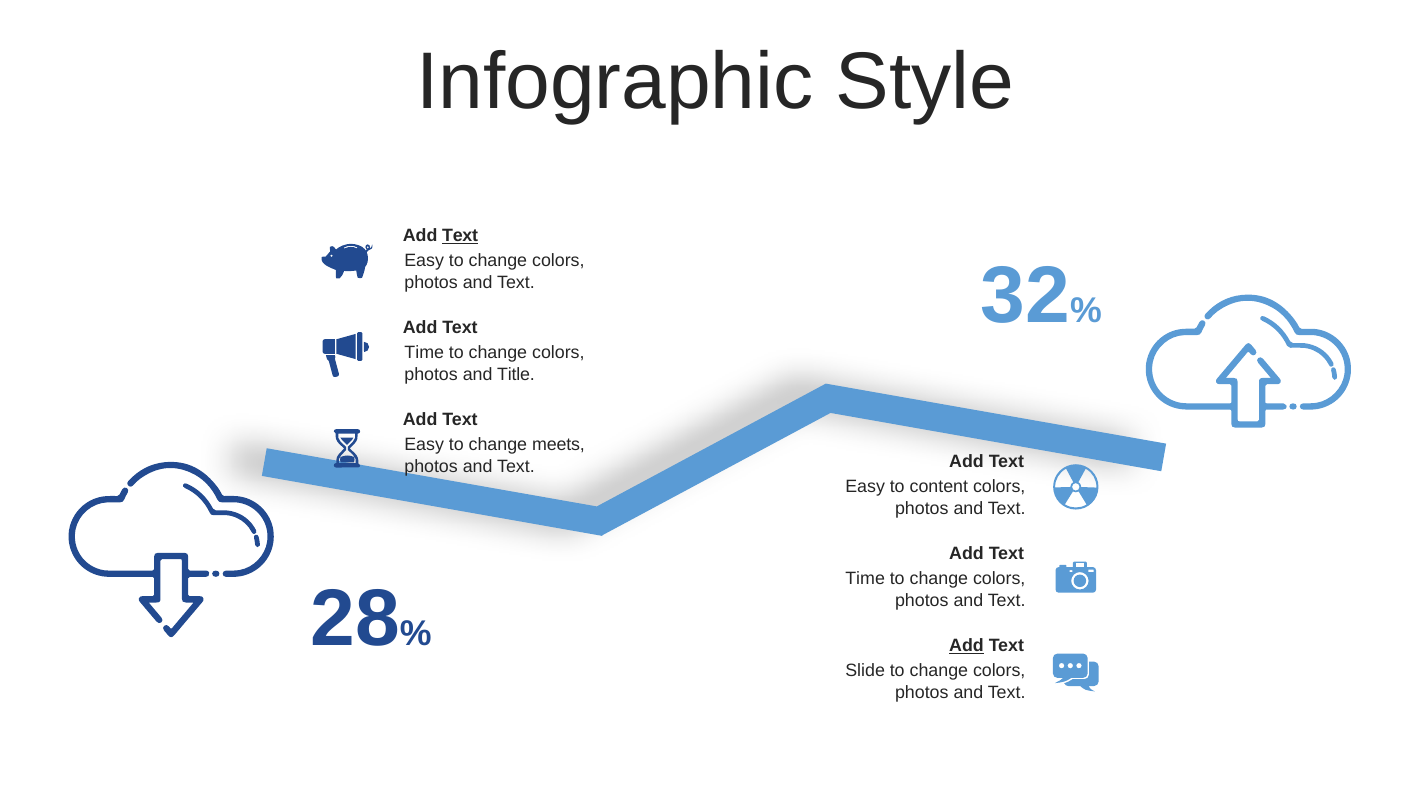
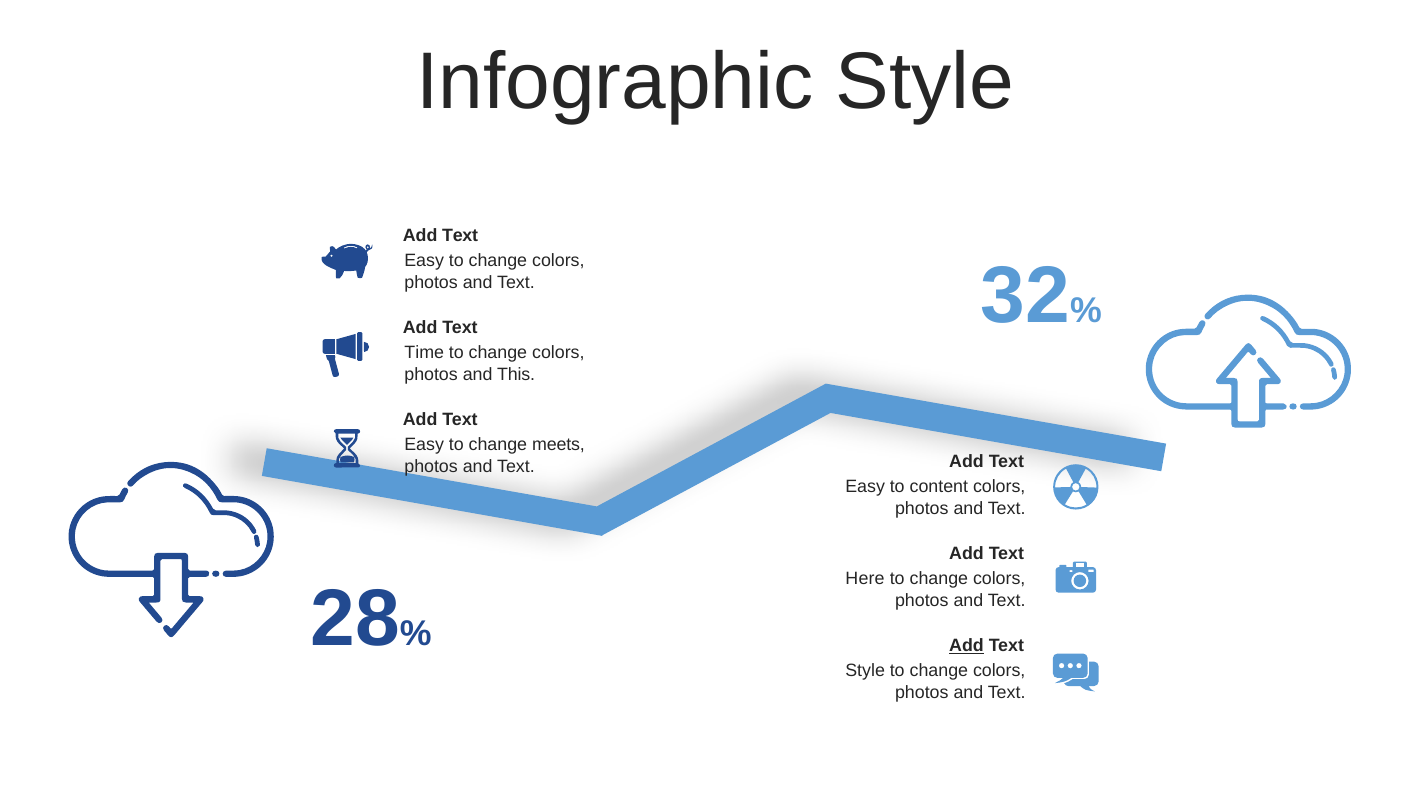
Text at (460, 236) underline: present -> none
Title: Title -> This
Time at (865, 579): Time -> Here
Slide at (865, 671): Slide -> Style
